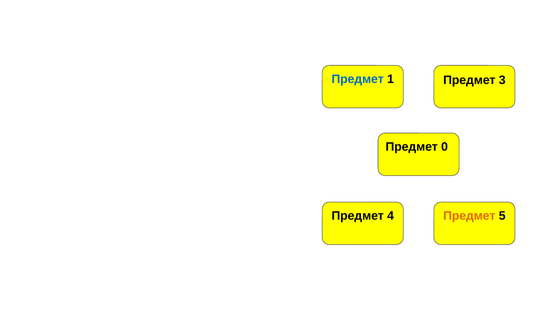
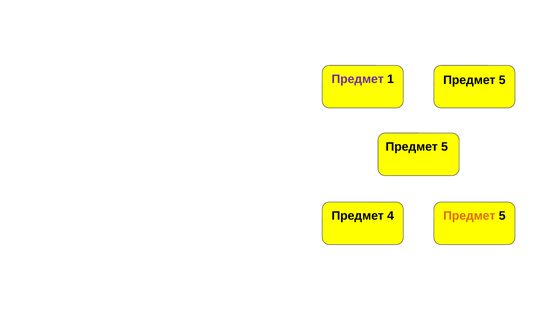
Предмет at (358, 79) colour: blue -> purple
1 Предмет 3: 3 -> 5
0 at (445, 147): 0 -> 5
